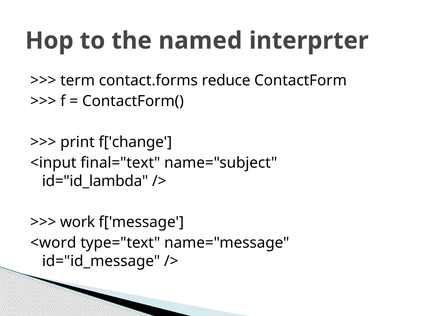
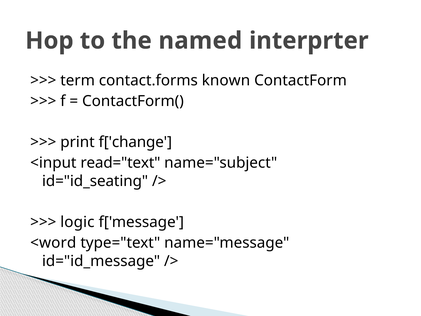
reduce: reduce -> known
final="text: final="text -> read="text
id="id_lambda: id="id_lambda -> id="id_seating
work: work -> logic
